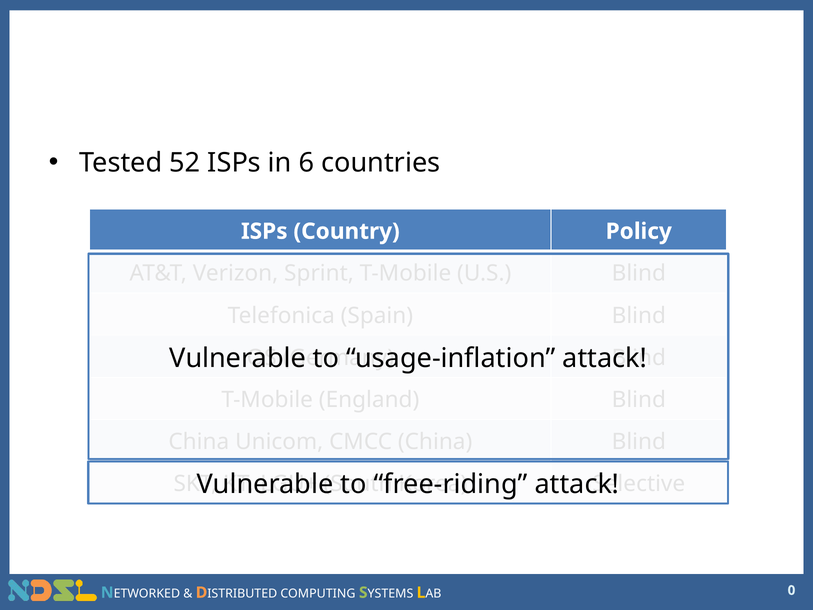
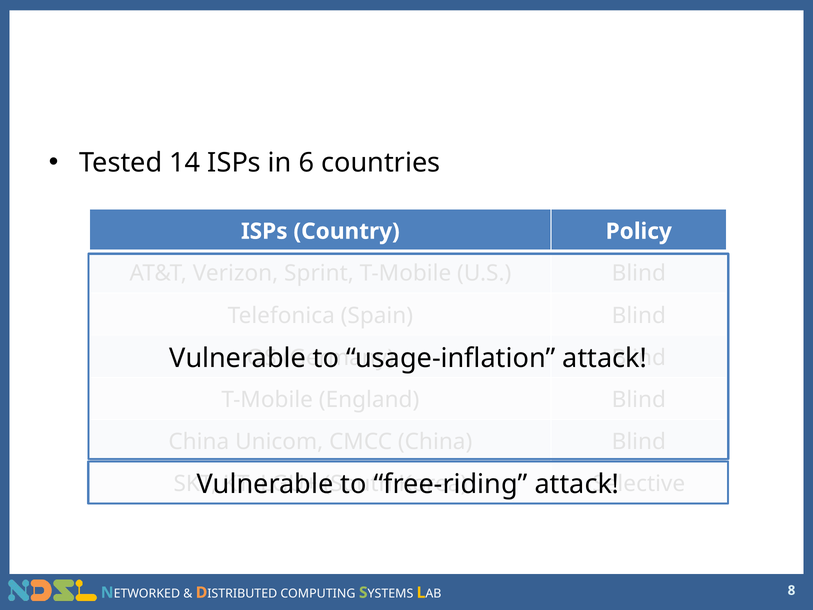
52: 52 -> 14
0: 0 -> 8
